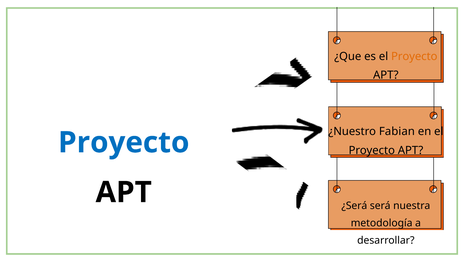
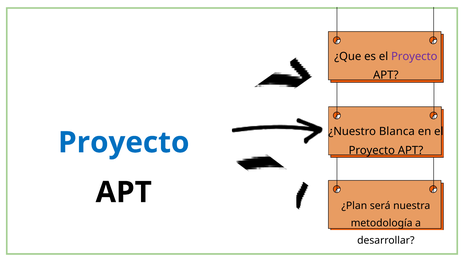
Proyecto at (414, 56) colour: orange -> purple
Fabian: Fabian -> Blanca
¿Será: ¿Será -> ¿Plan
